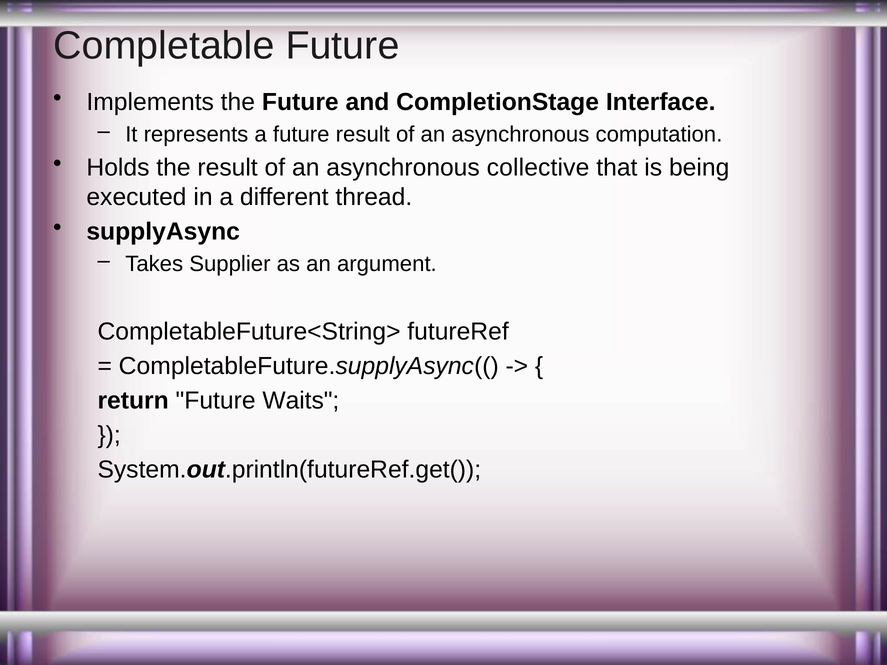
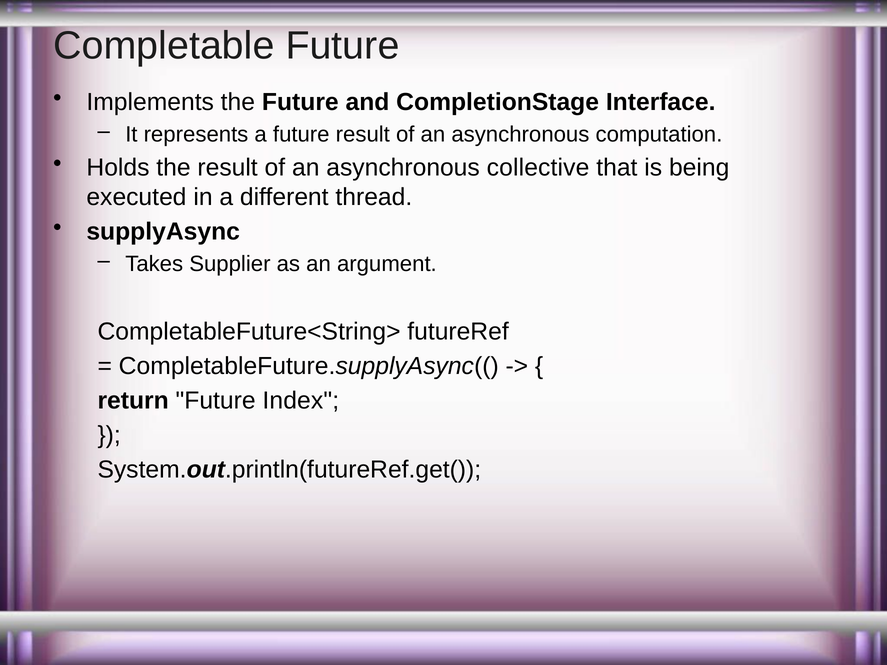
Waits: Waits -> Index
